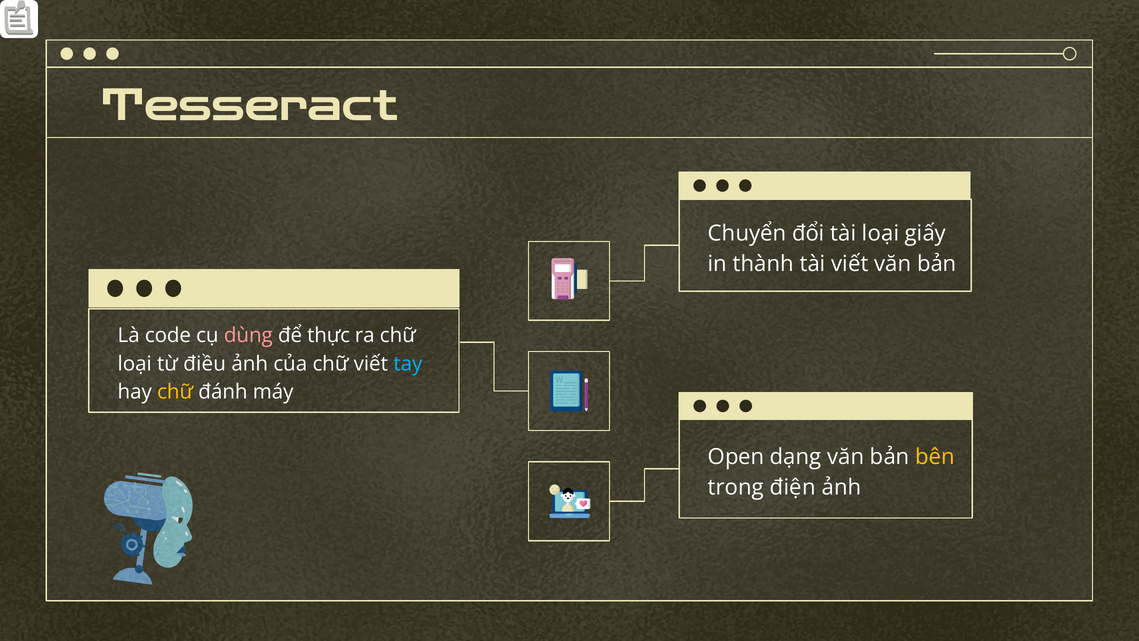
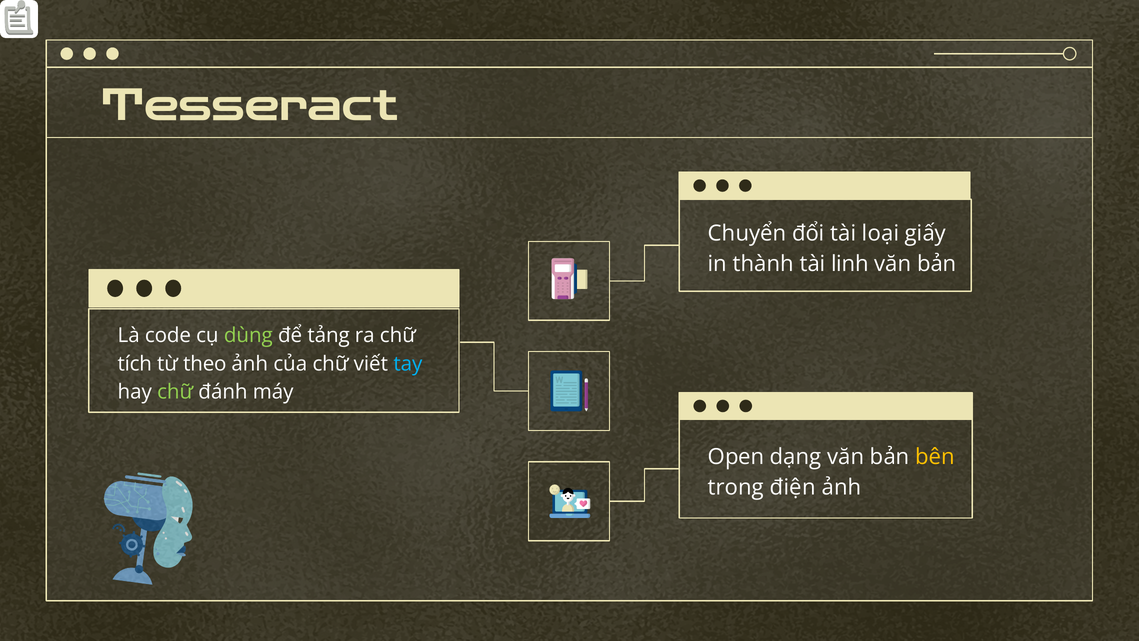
tài viết: viết -> linh
dùng colour: pink -> light green
thực: thực -> tảng
loại at (135, 364): loại -> tích
điều: điều -> theo
chữ at (175, 392) colour: yellow -> light green
